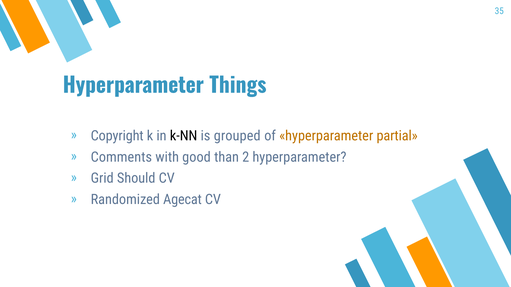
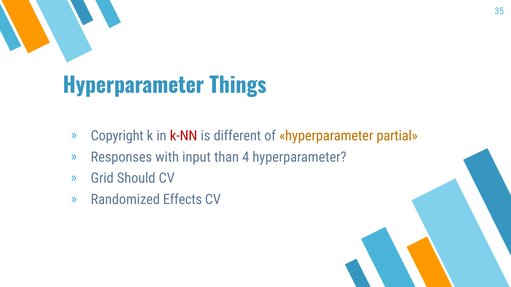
k-NN colour: black -> red
grouped: grouped -> different
Comments: Comments -> Responses
good: good -> input
2: 2 -> 4
Agecat: Agecat -> Effects
